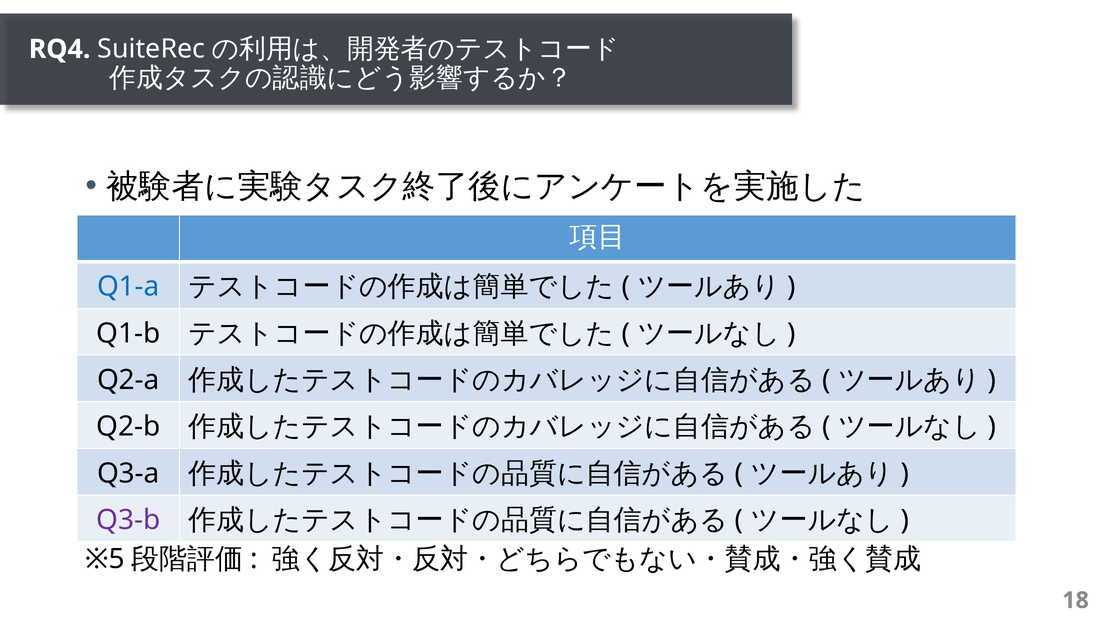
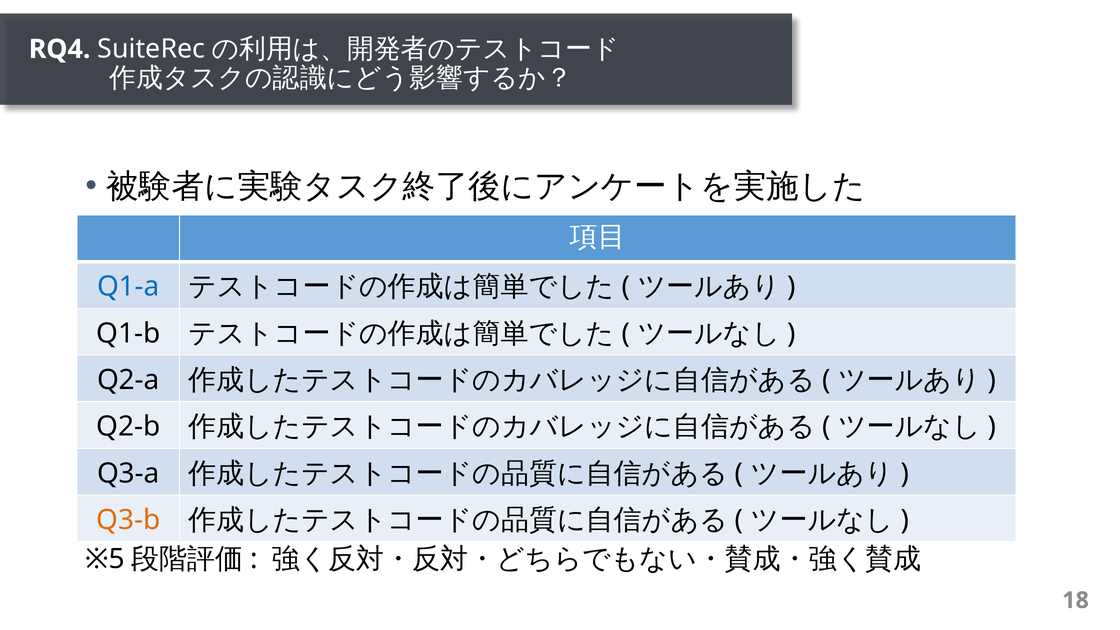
Q3-b colour: purple -> orange
